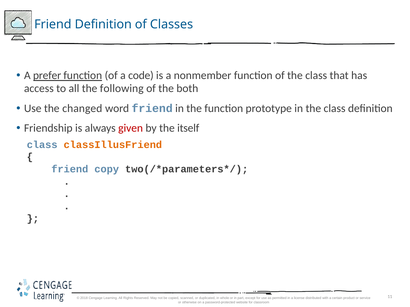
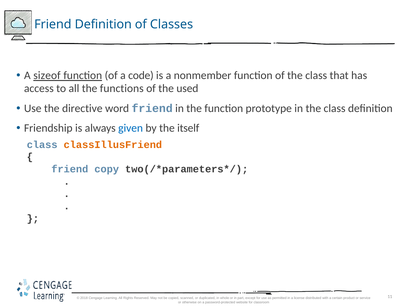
prefer: prefer -> sizeof
following: following -> functions
both: both -> used
changed: changed -> directive
given colour: red -> blue
